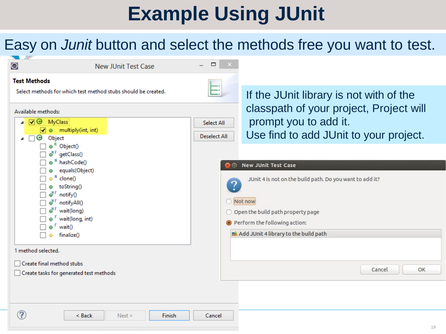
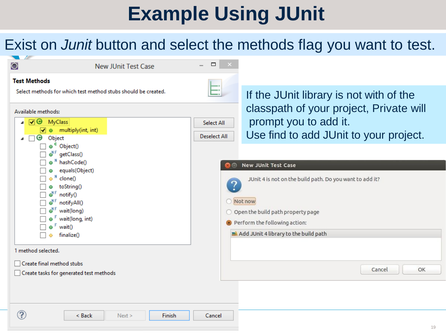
Easy: Easy -> Exist
free: free -> flag
project Project: Project -> Private
